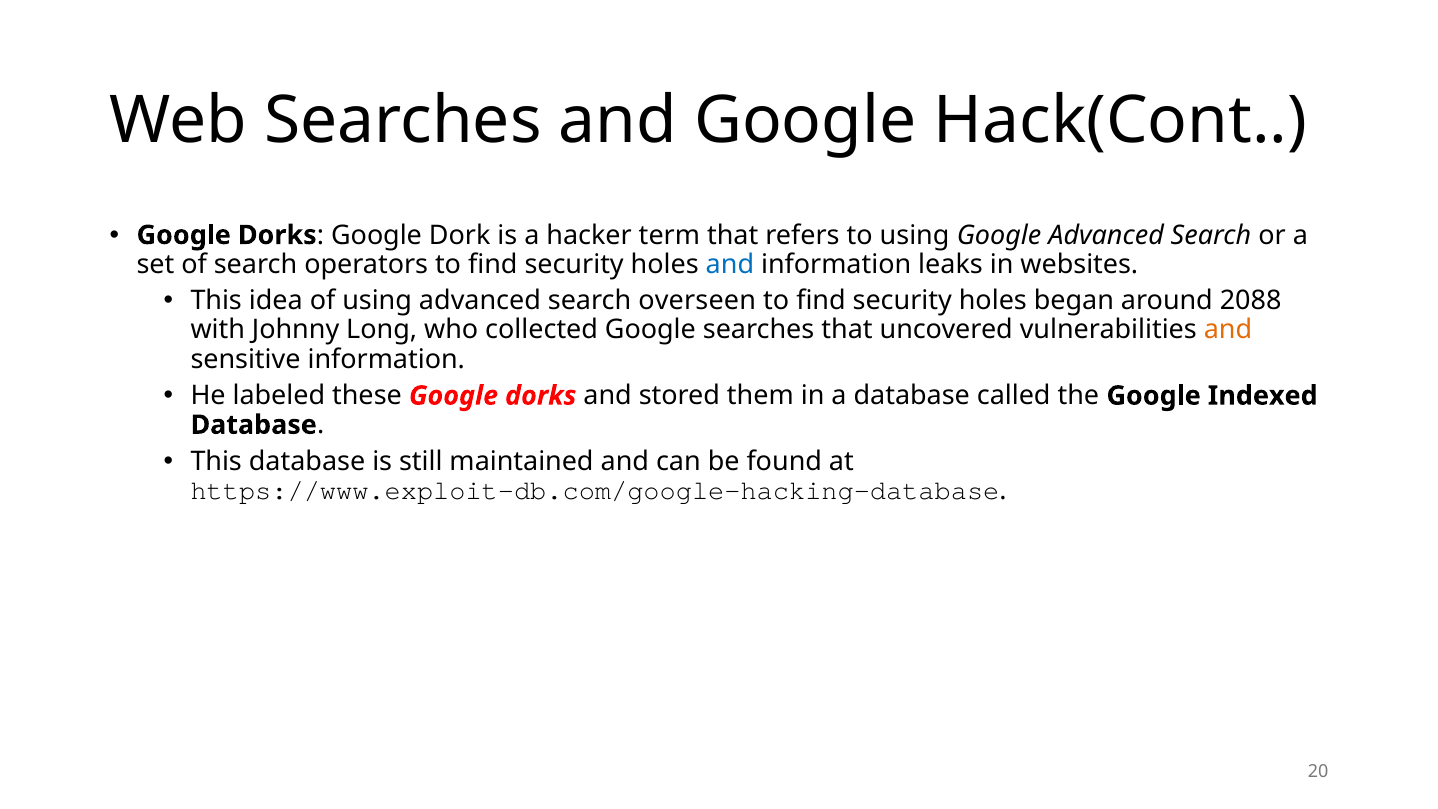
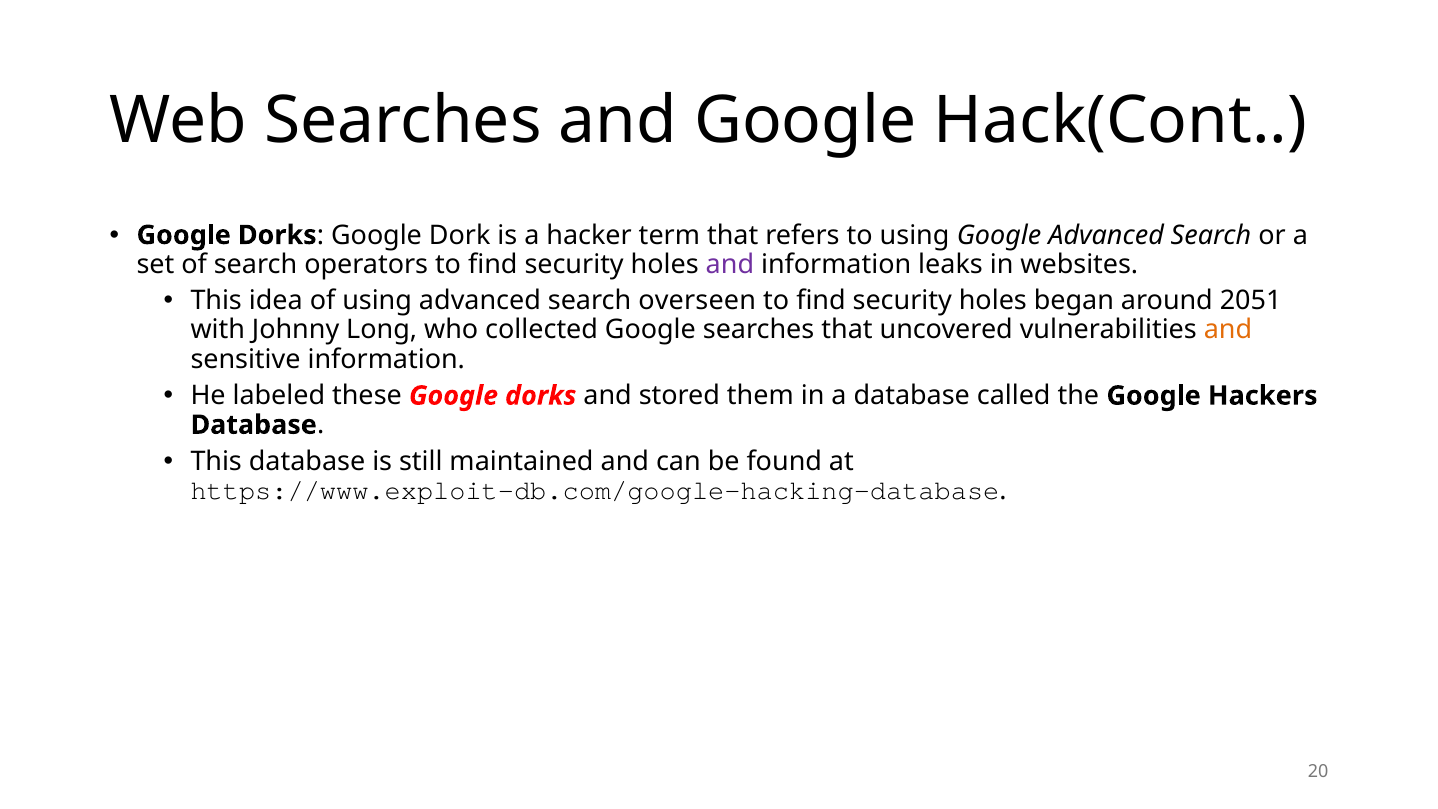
and at (730, 264) colour: blue -> purple
2088: 2088 -> 2051
Indexed: Indexed -> Hackers
